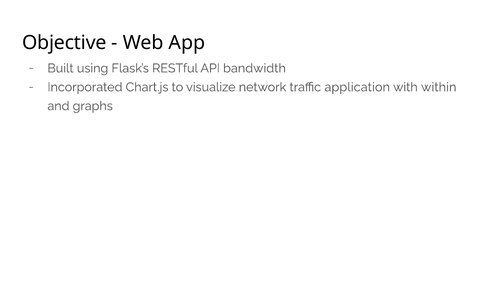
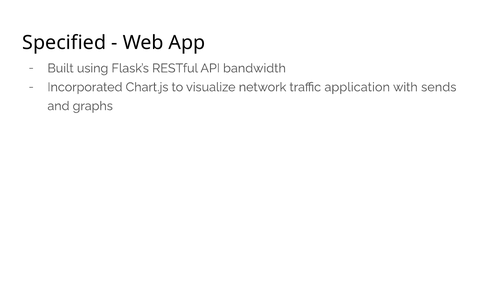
Objective: Objective -> Specified
within: within -> sends
